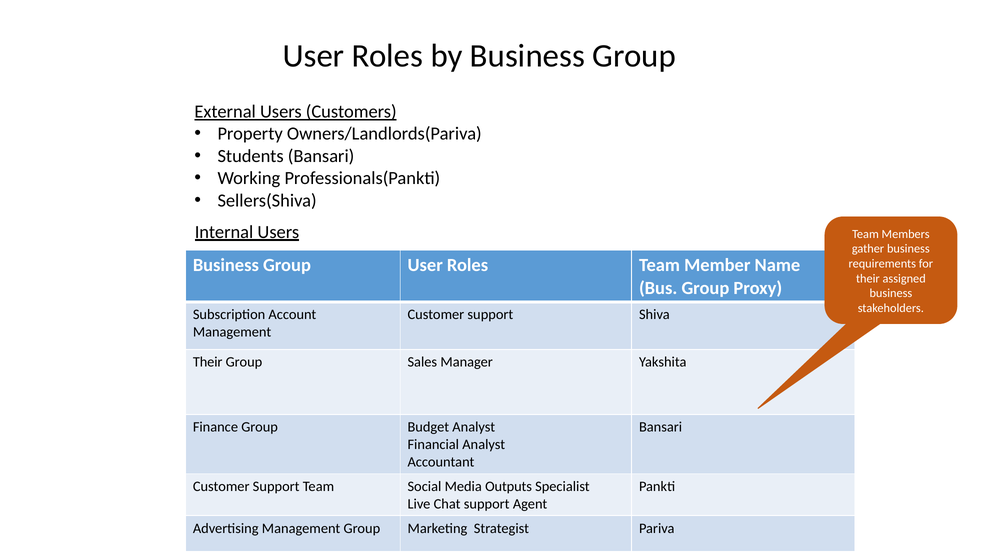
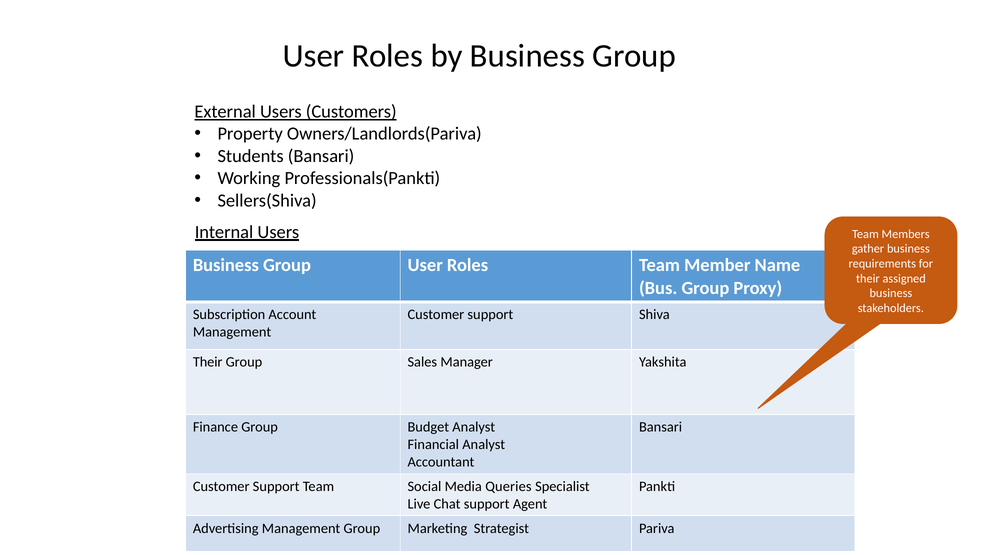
Outputs: Outputs -> Queries
